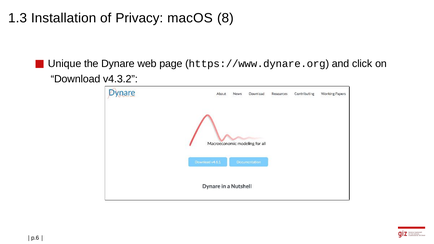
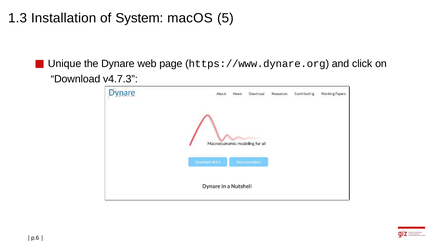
Privacy: Privacy -> System
8: 8 -> 5
v4.3.2: v4.3.2 -> v4.7.3
